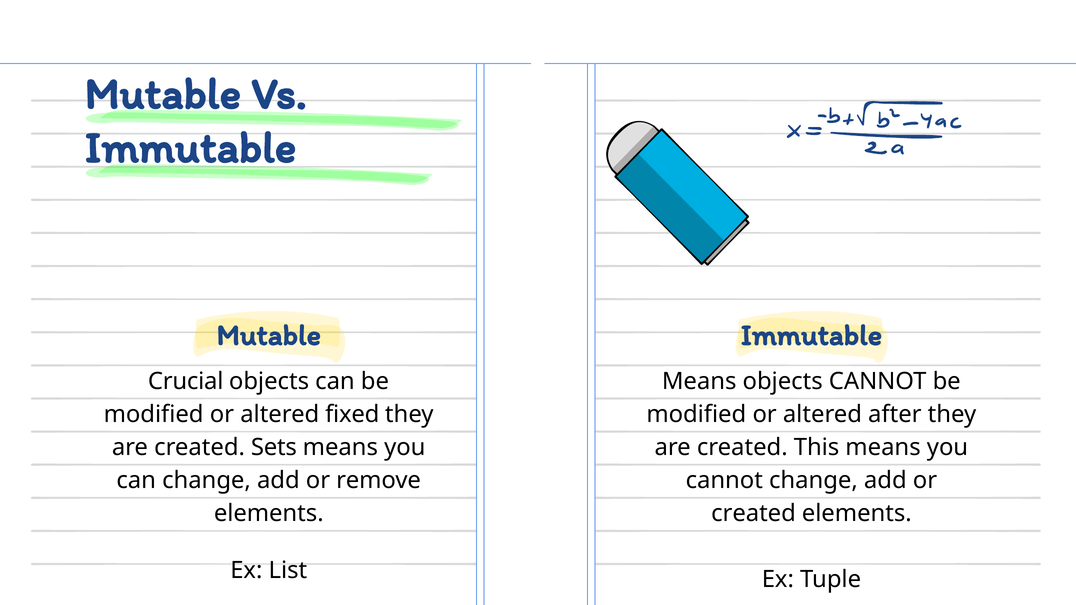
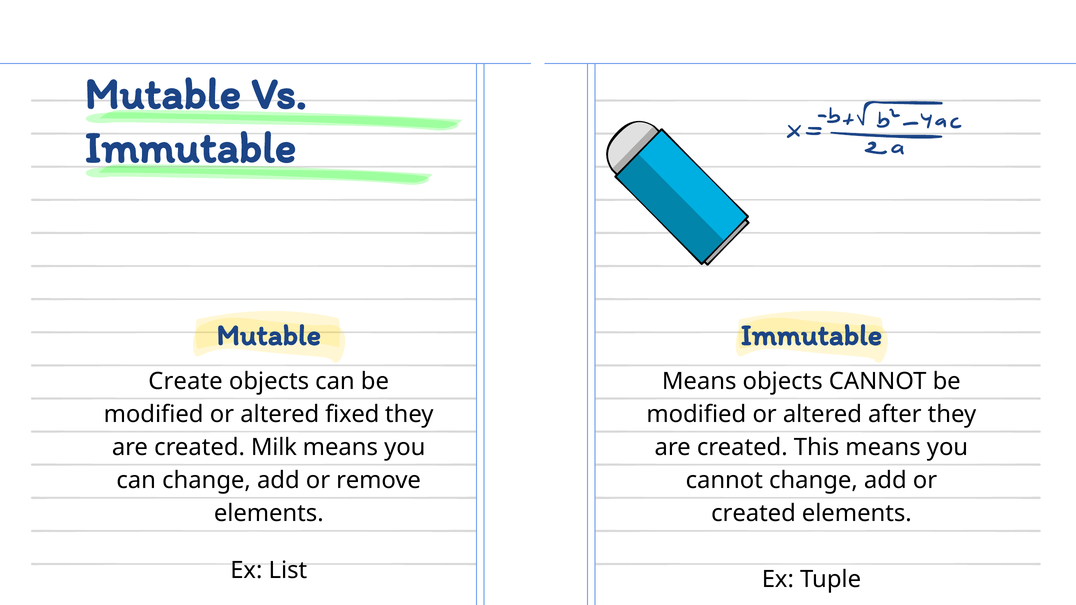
Crucial: Crucial -> Create
Sets: Sets -> Milk
